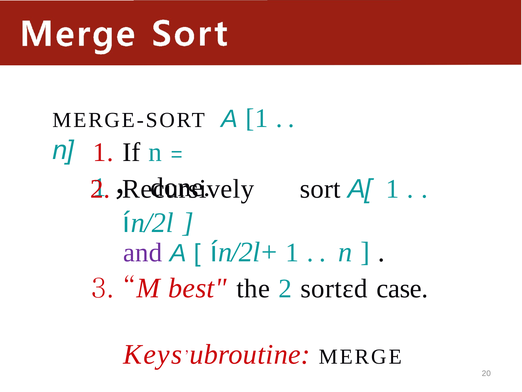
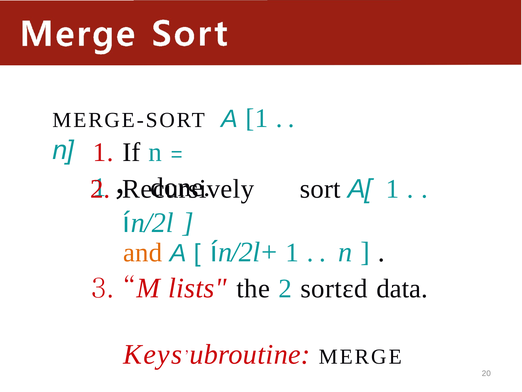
and colour: purple -> orange
best: best -> lists
case: case -> data
